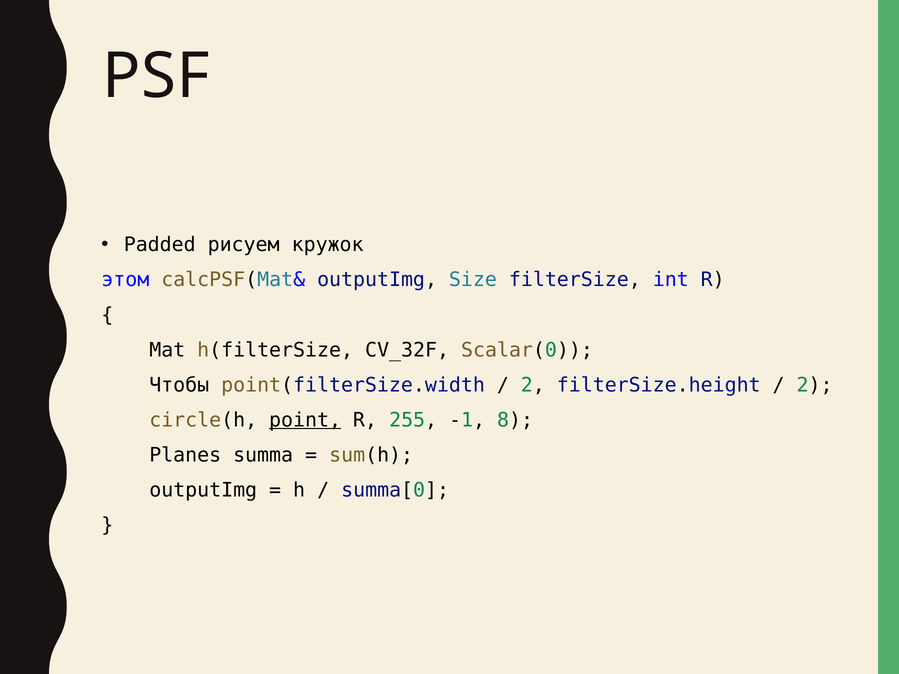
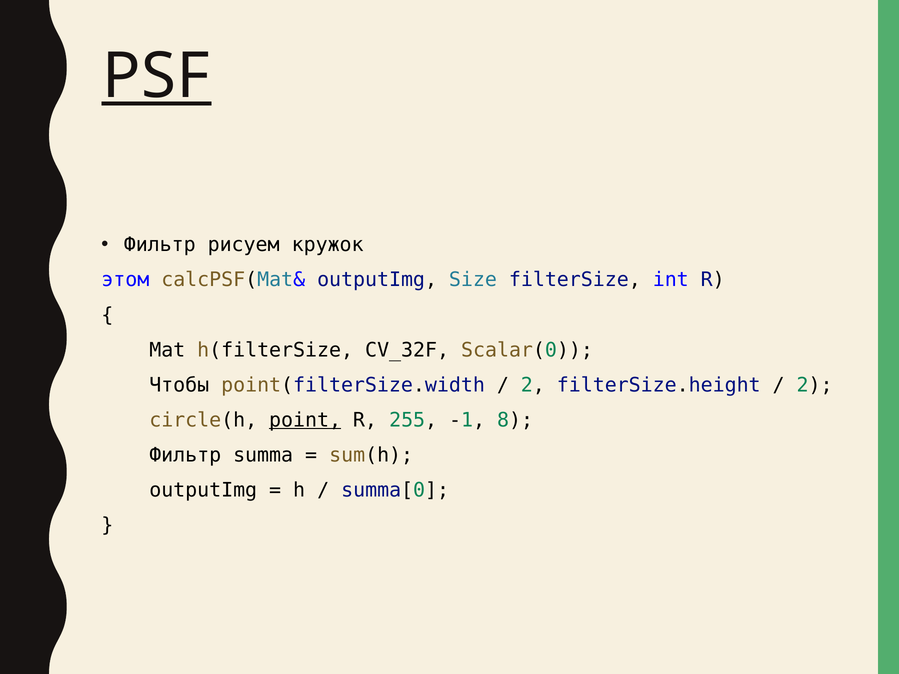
PSF underline: none -> present
Padded at (160, 245): Padded -> Фильтр
Planes at (185, 455): Planes -> Фильтр
